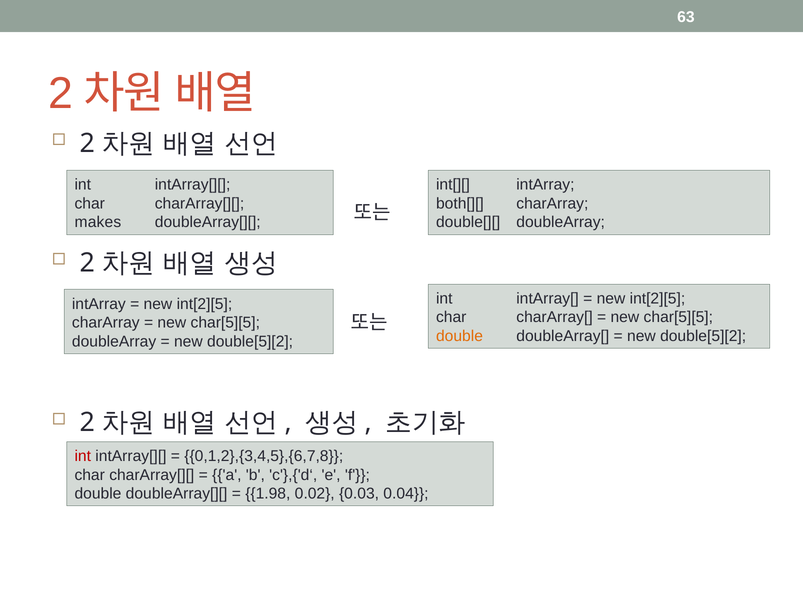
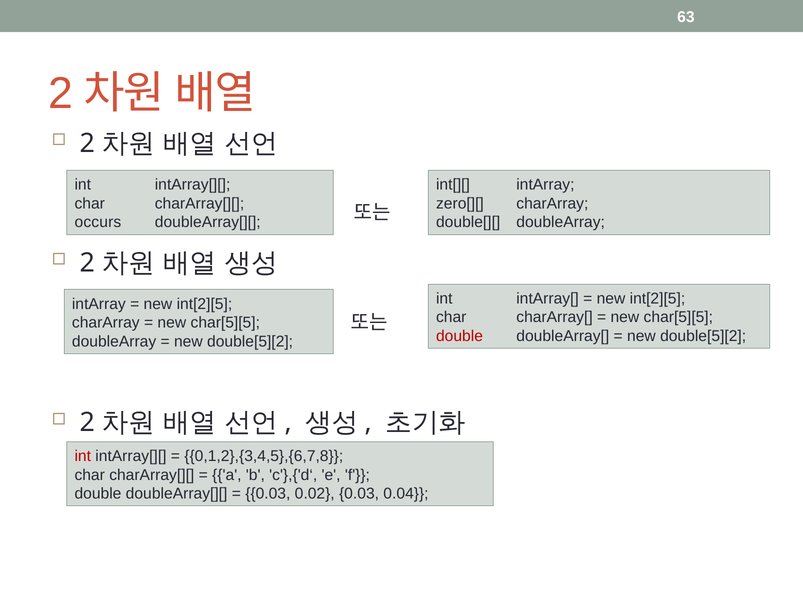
both[][: both[][ -> zero[][
makes: makes -> occurs
double at (460, 336) colour: orange -> red
1.98 at (268, 494): 1.98 -> 0.03
